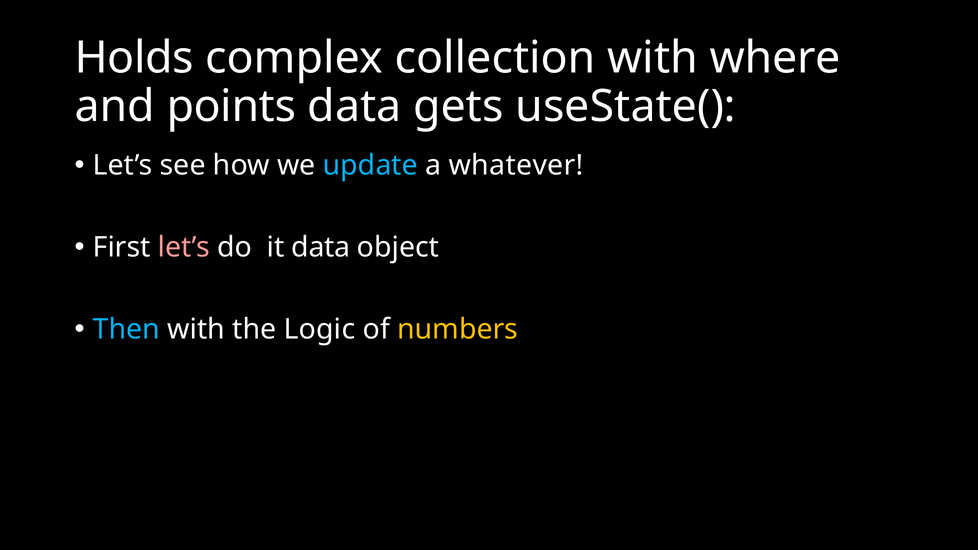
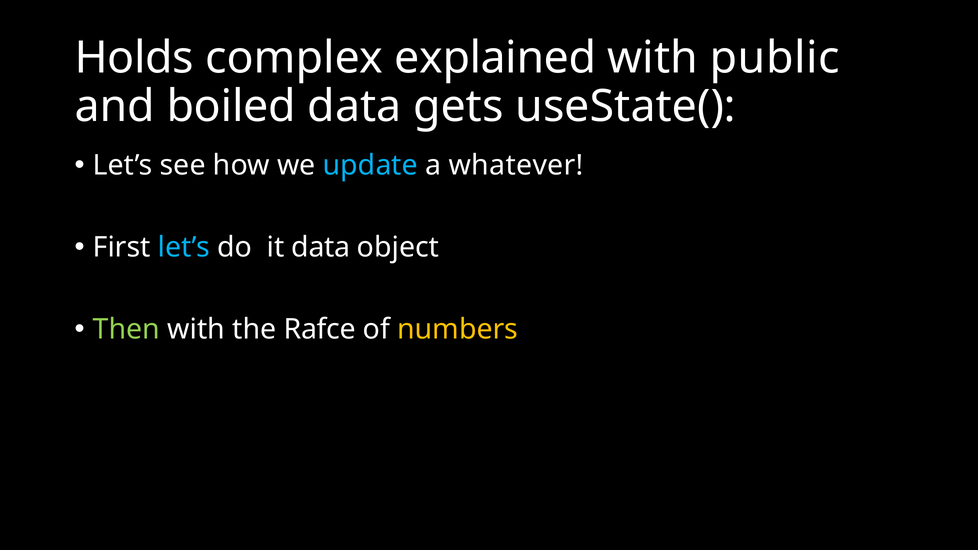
collection: collection -> explained
where: where -> public
points: points -> boiled
let’s at (184, 247) colour: pink -> light blue
Then colour: light blue -> light green
Logic: Logic -> Rafce
